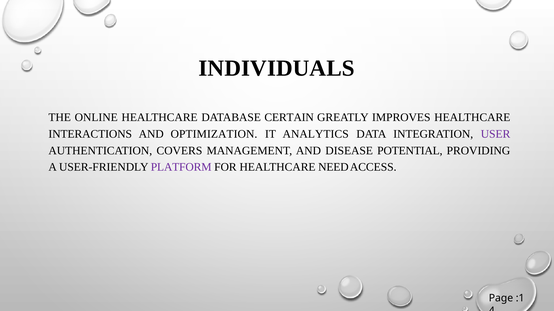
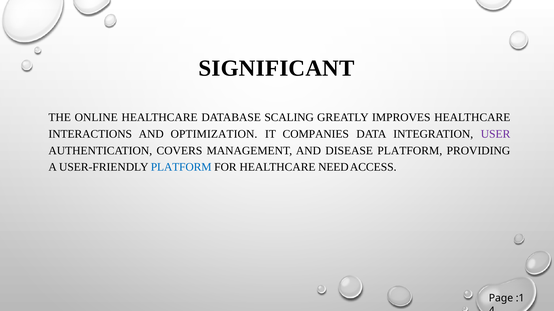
INDIVIDUALS: INDIVIDUALS -> SIGNIFICANT
CERTAIN: CERTAIN -> SCALING
ANALYTICS: ANALYTICS -> COMPANIES
DISEASE POTENTIAL: POTENTIAL -> PLATFORM
PLATFORM at (181, 168) colour: purple -> blue
